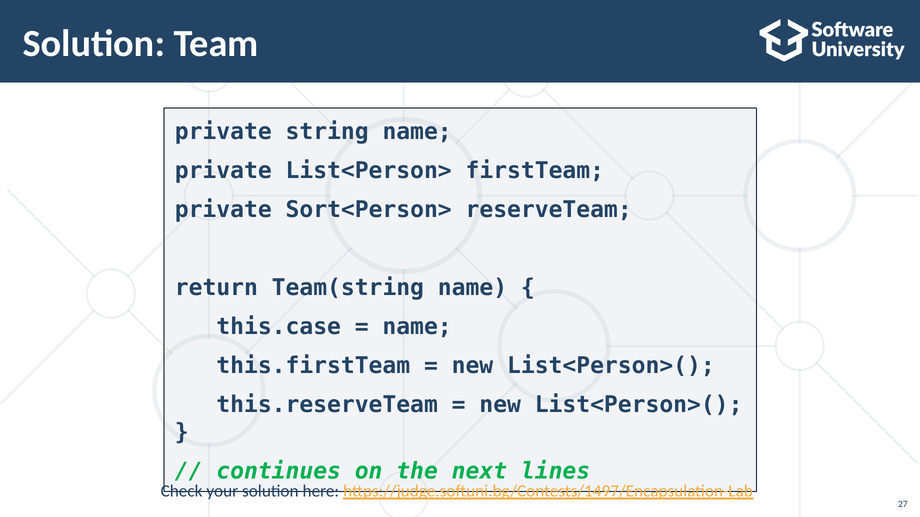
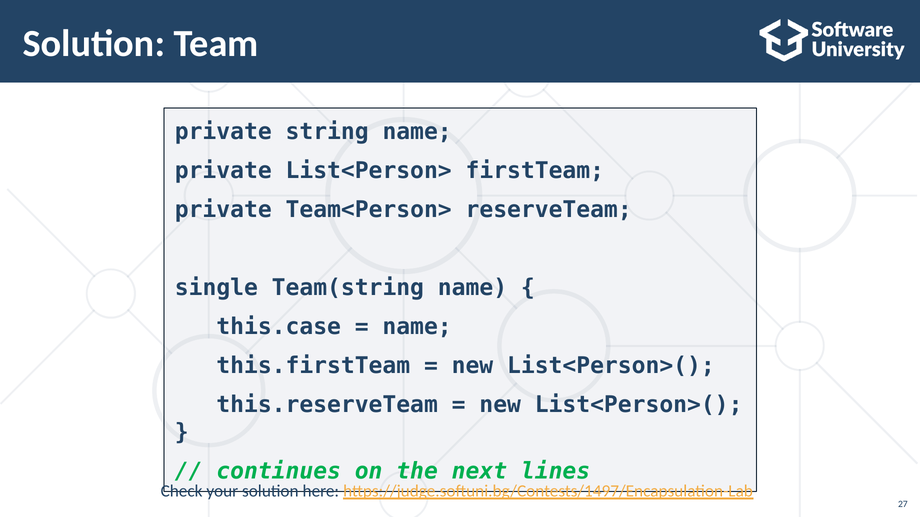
Sort<Person>: Sort<Person> -> Team<Person>
return: return -> single
